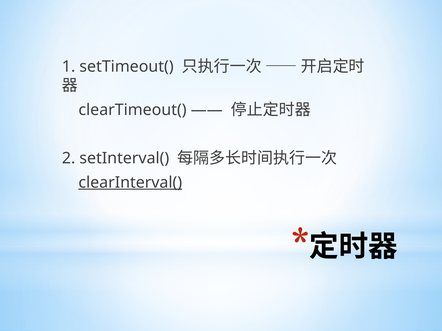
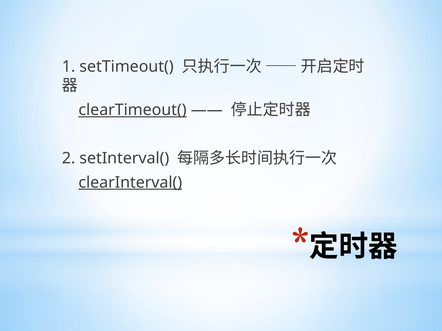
clearTimeout( underline: none -> present
